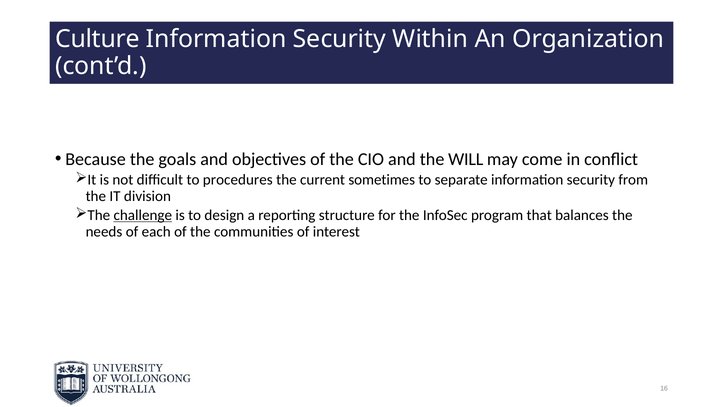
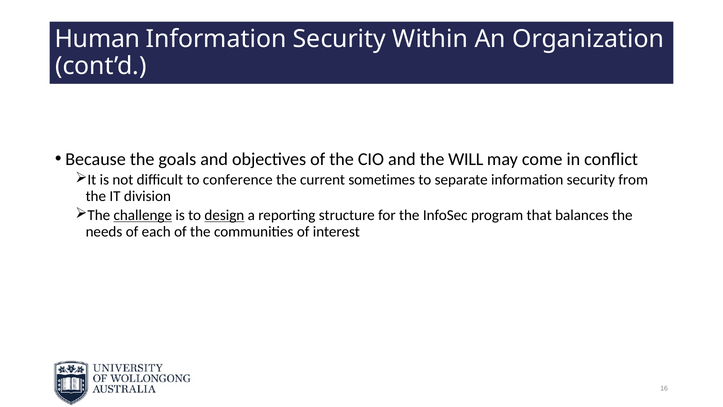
Culture: Culture -> Human
procedures: procedures -> conference
design underline: none -> present
